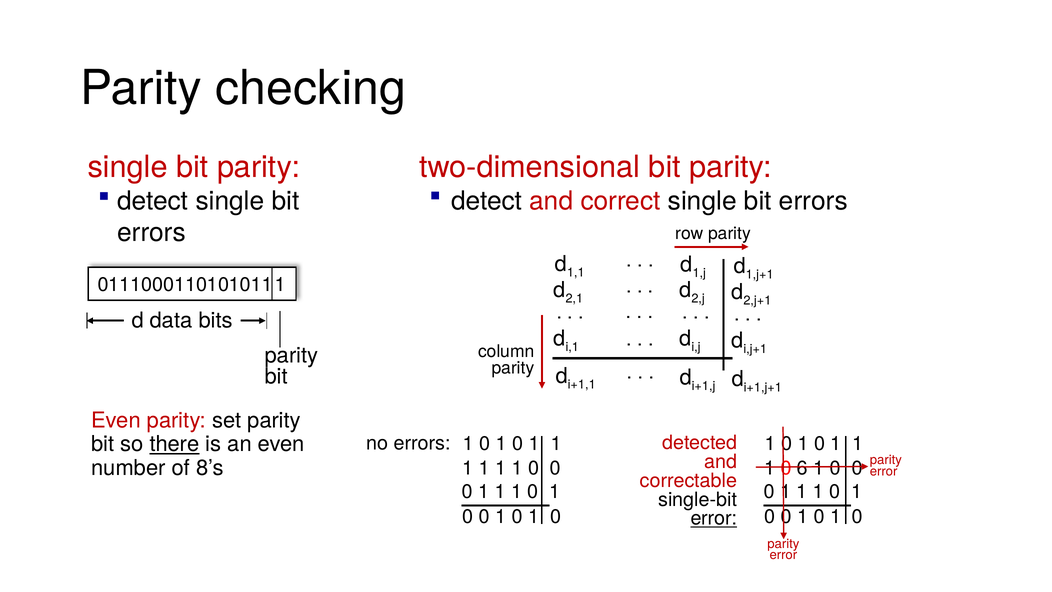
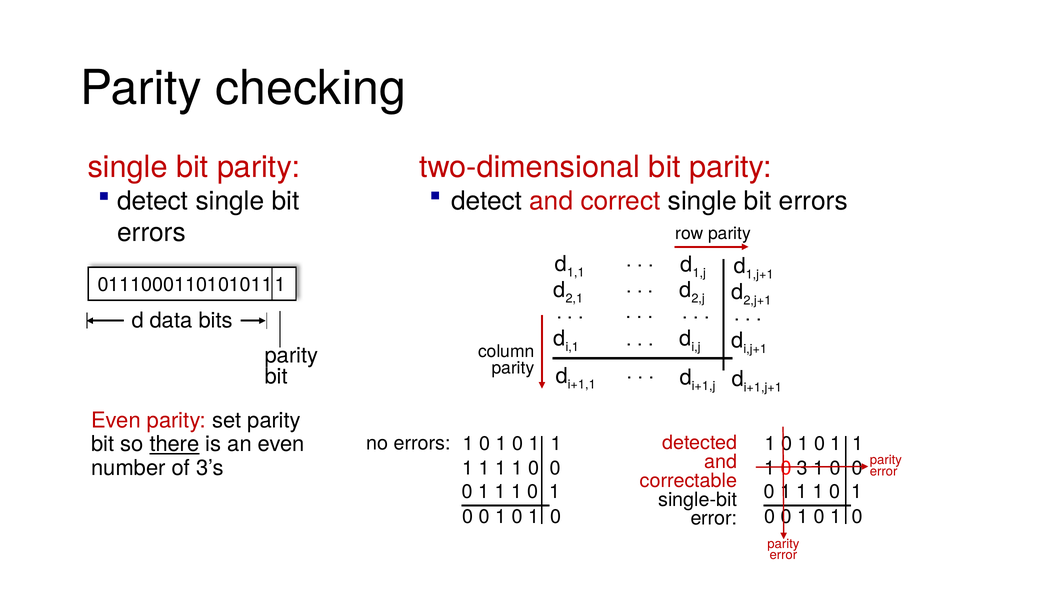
8’s: 8’s -> 3’s
6: 6 -> 3
error at (714, 518) underline: present -> none
